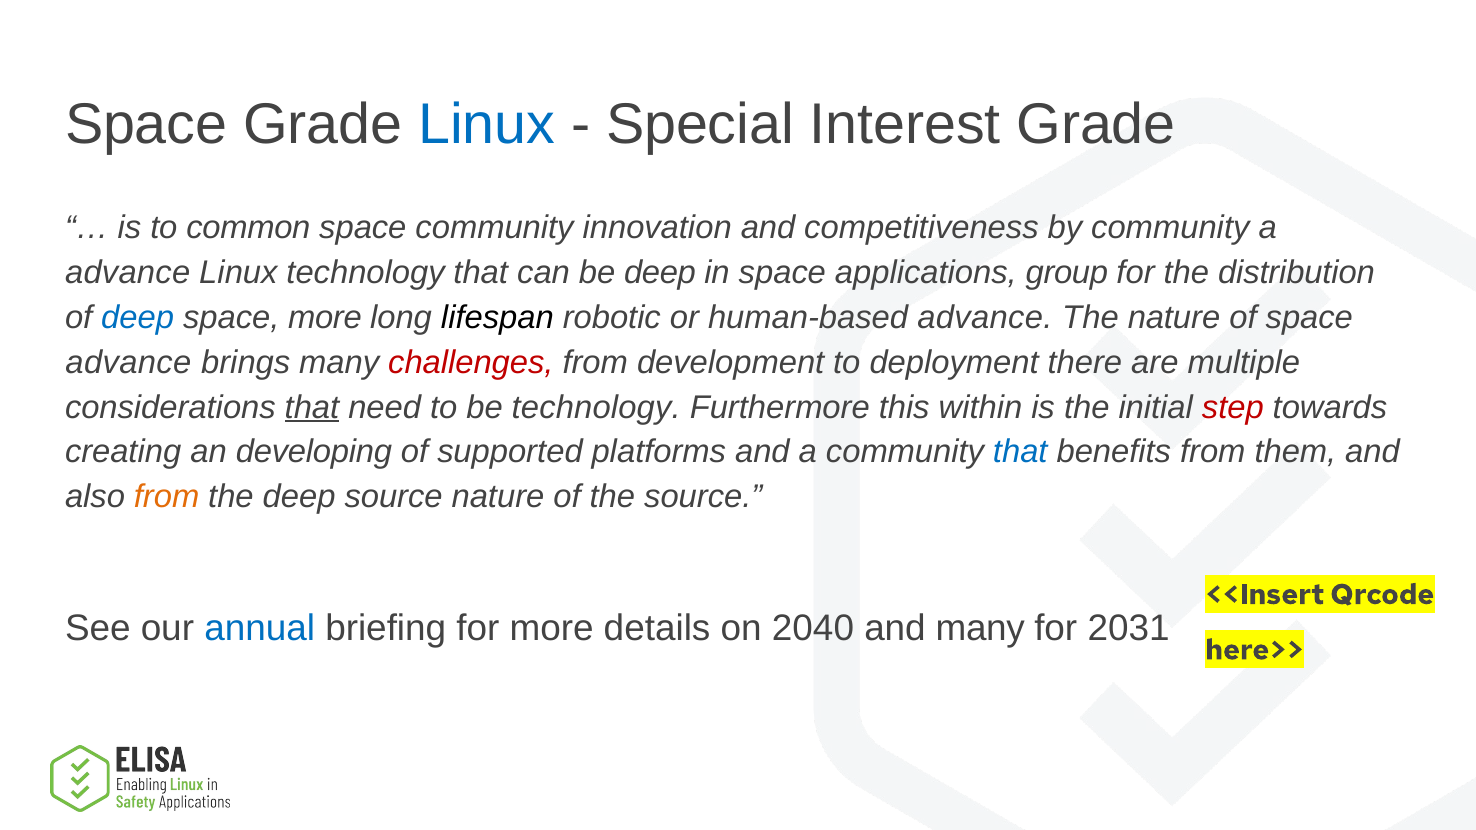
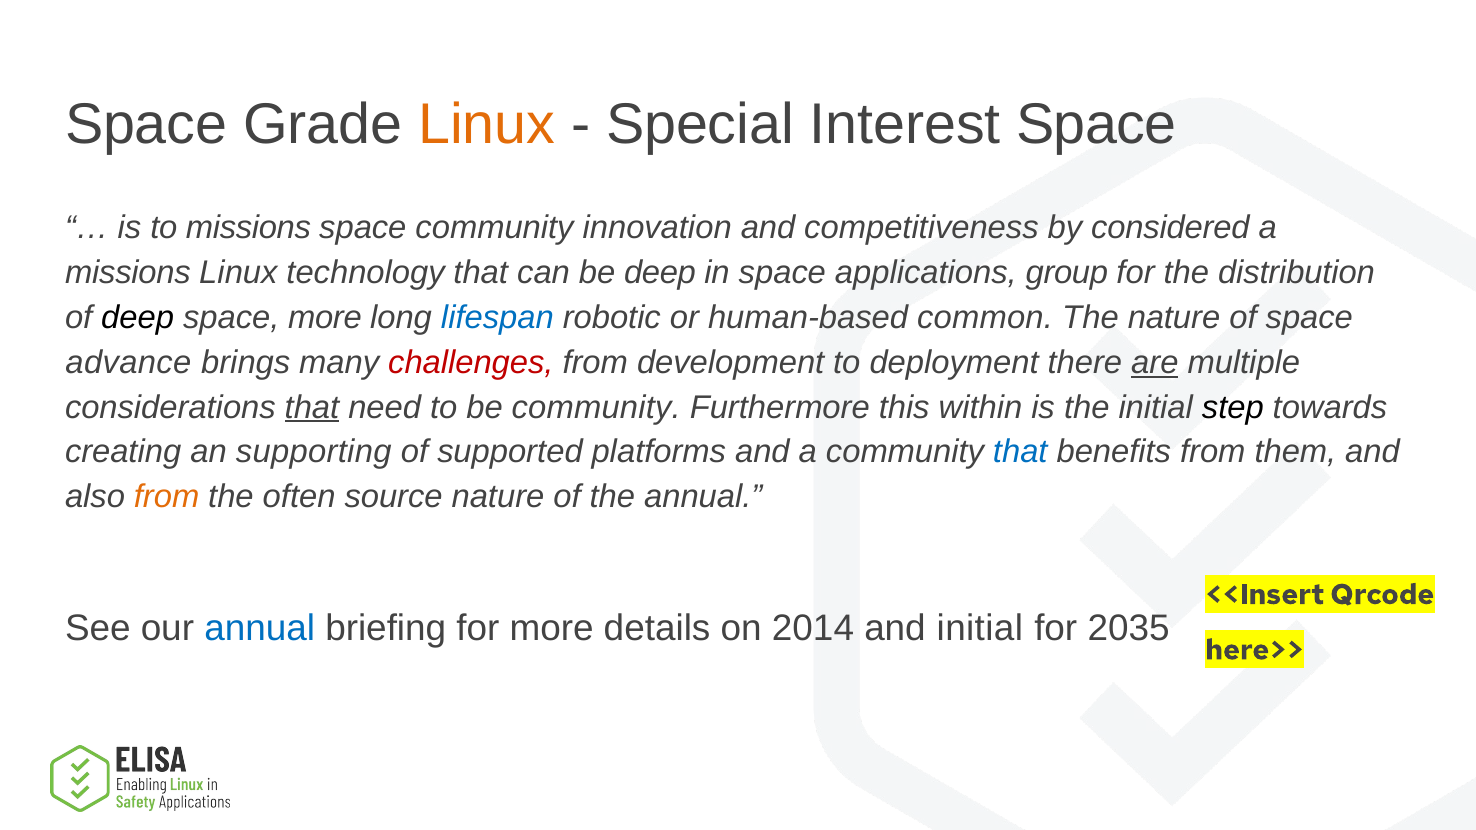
Linux at (487, 125) colour: blue -> orange
Interest Grade: Grade -> Space
to common: common -> missions
by community: community -> considered
advance at (128, 273): advance -> missions
deep at (138, 318) colour: blue -> black
lifespan colour: black -> blue
human-based advance: advance -> common
are underline: none -> present
be technology: technology -> community
step colour: red -> black
developing: developing -> supporting
the deep: deep -> often
the source: source -> annual
2040: 2040 -> 2014
and many: many -> initial
2031: 2031 -> 2035
